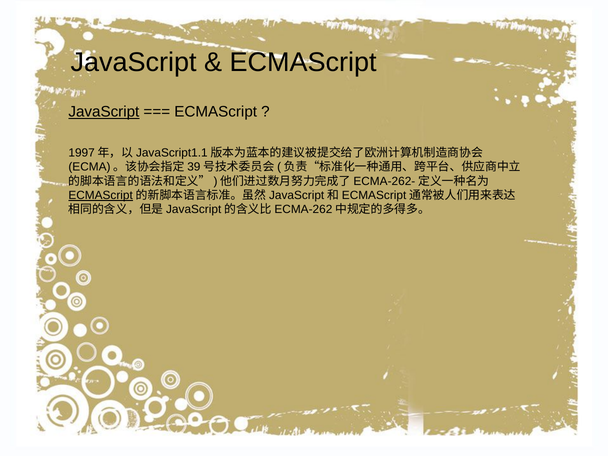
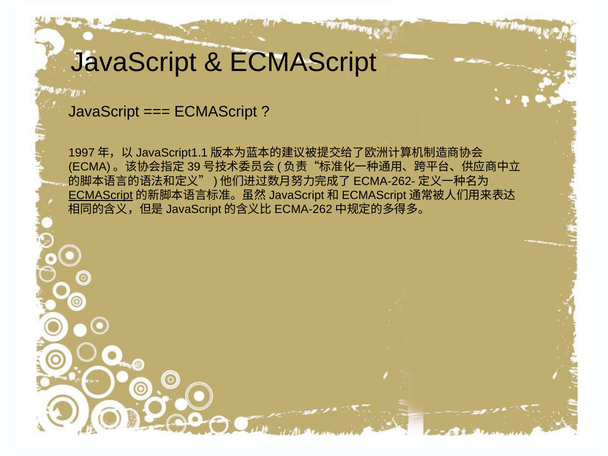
JavaScript at (104, 112) underline: present -> none
